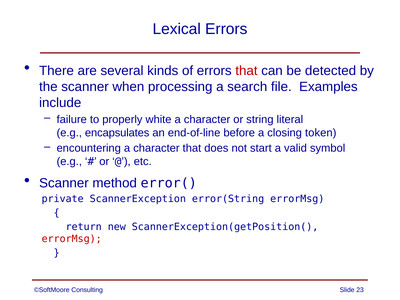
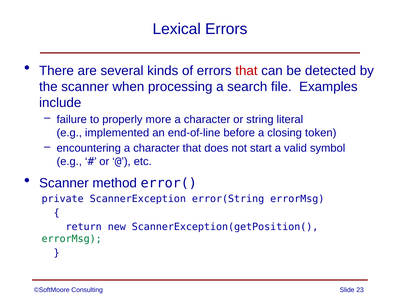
white: white -> more
encapsulates: encapsulates -> implemented
errorMsg at (72, 239) colour: red -> green
